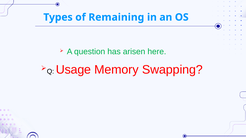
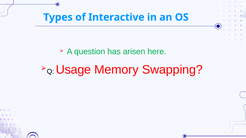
Remaining: Remaining -> Interactive
